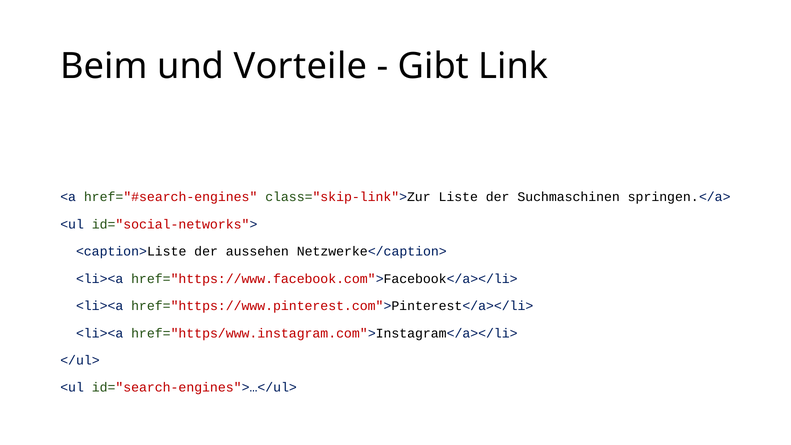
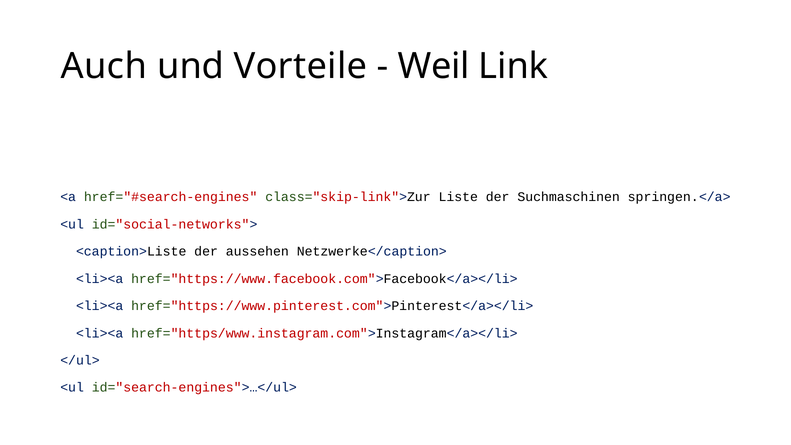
Beim: Beim -> Auch
Gibt: Gibt -> Weil
